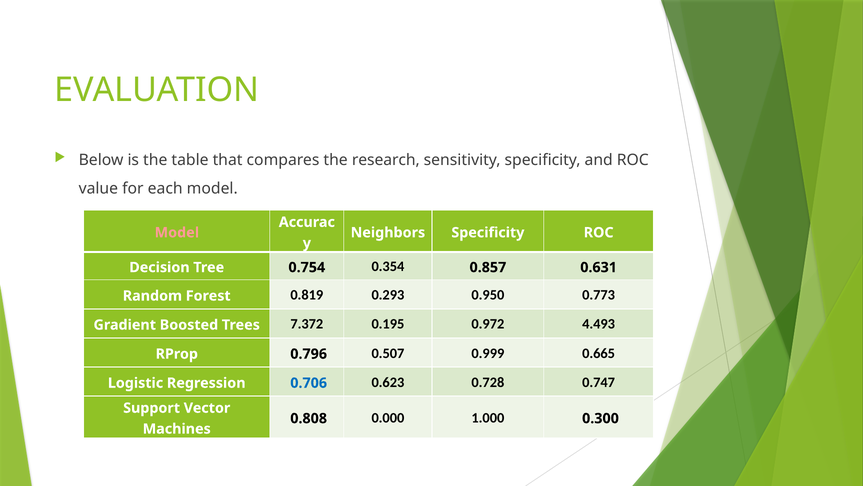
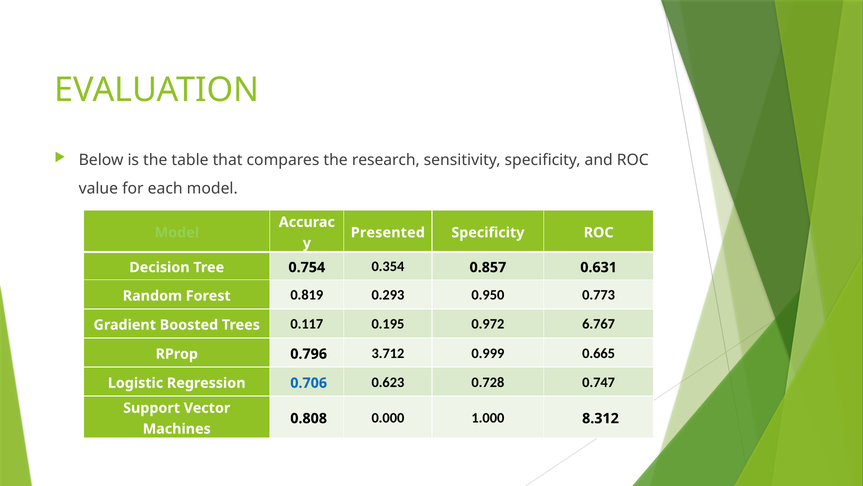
Model at (177, 232) colour: pink -> light green
Neighbors: Neighbors -> Presented
7.372: 7.372 -> 0.117
4.493: 4.493 -> 6.767
0.507: 0.507 -> 3.712
0.300: 0.300 -> 8.312
